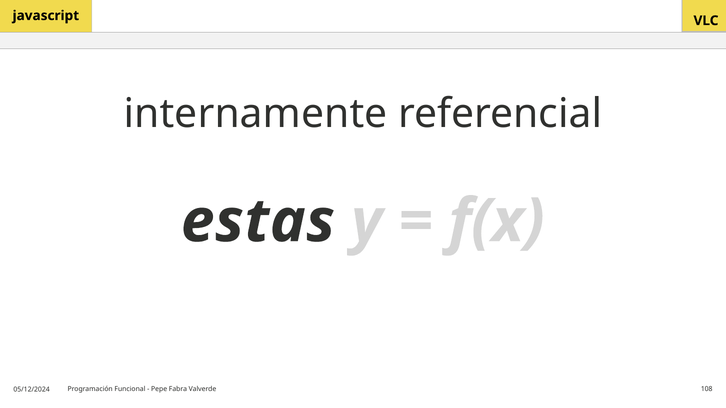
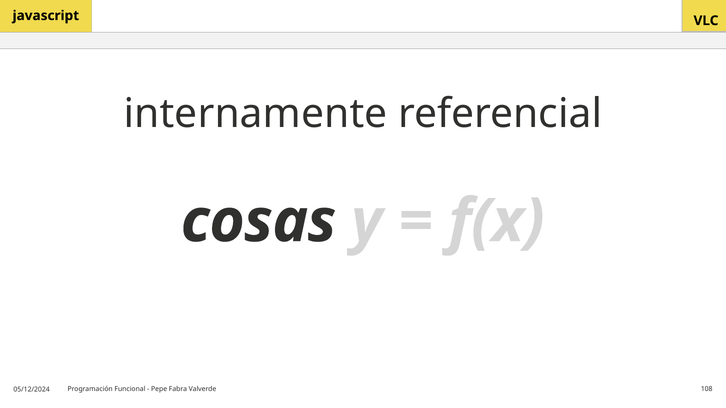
estas: estas -> cosas
